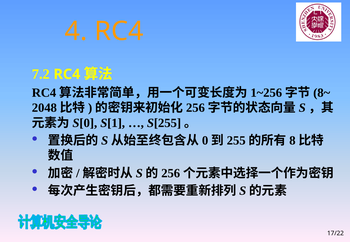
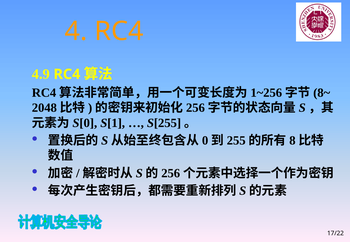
7.2: 7.2 -> 4.9
